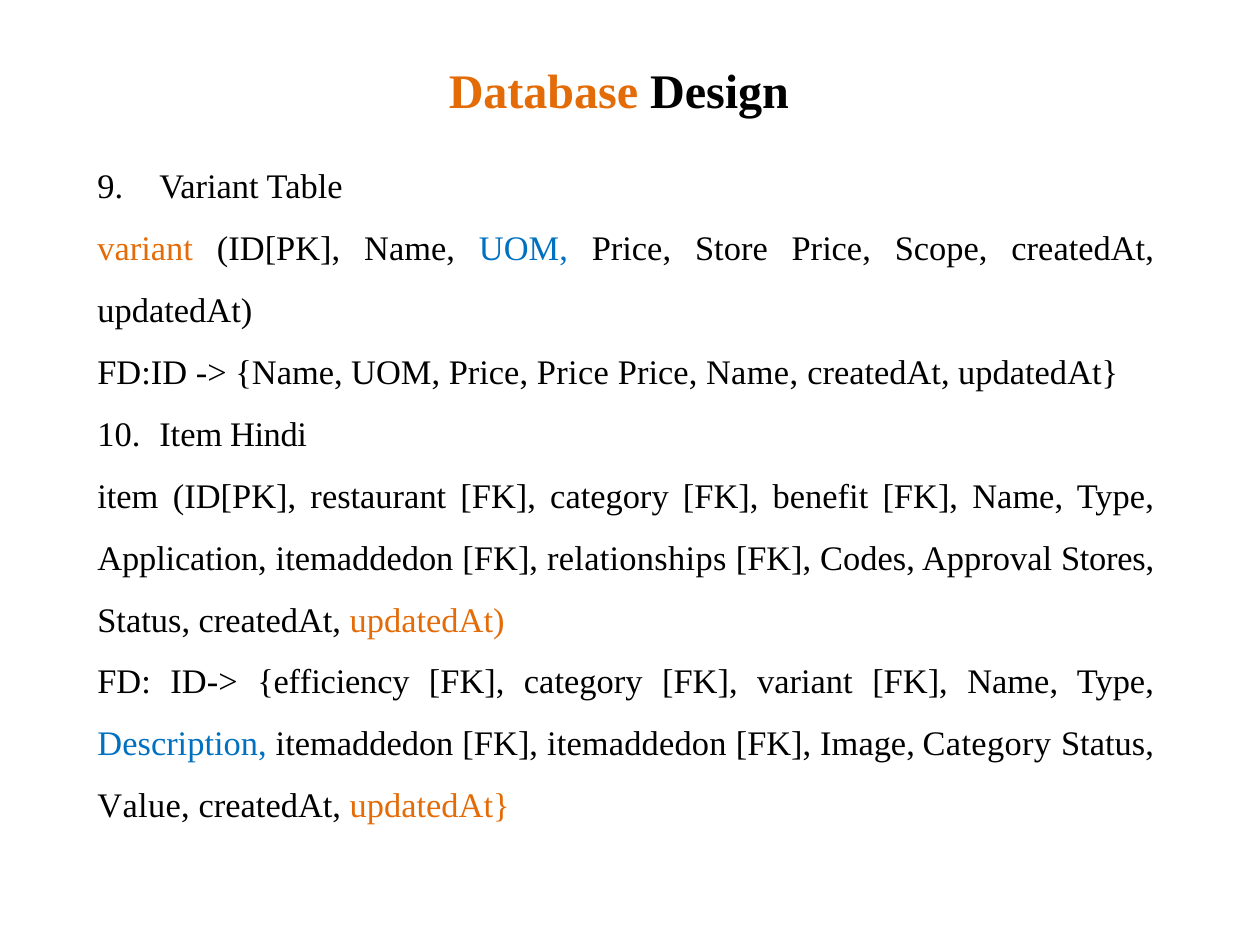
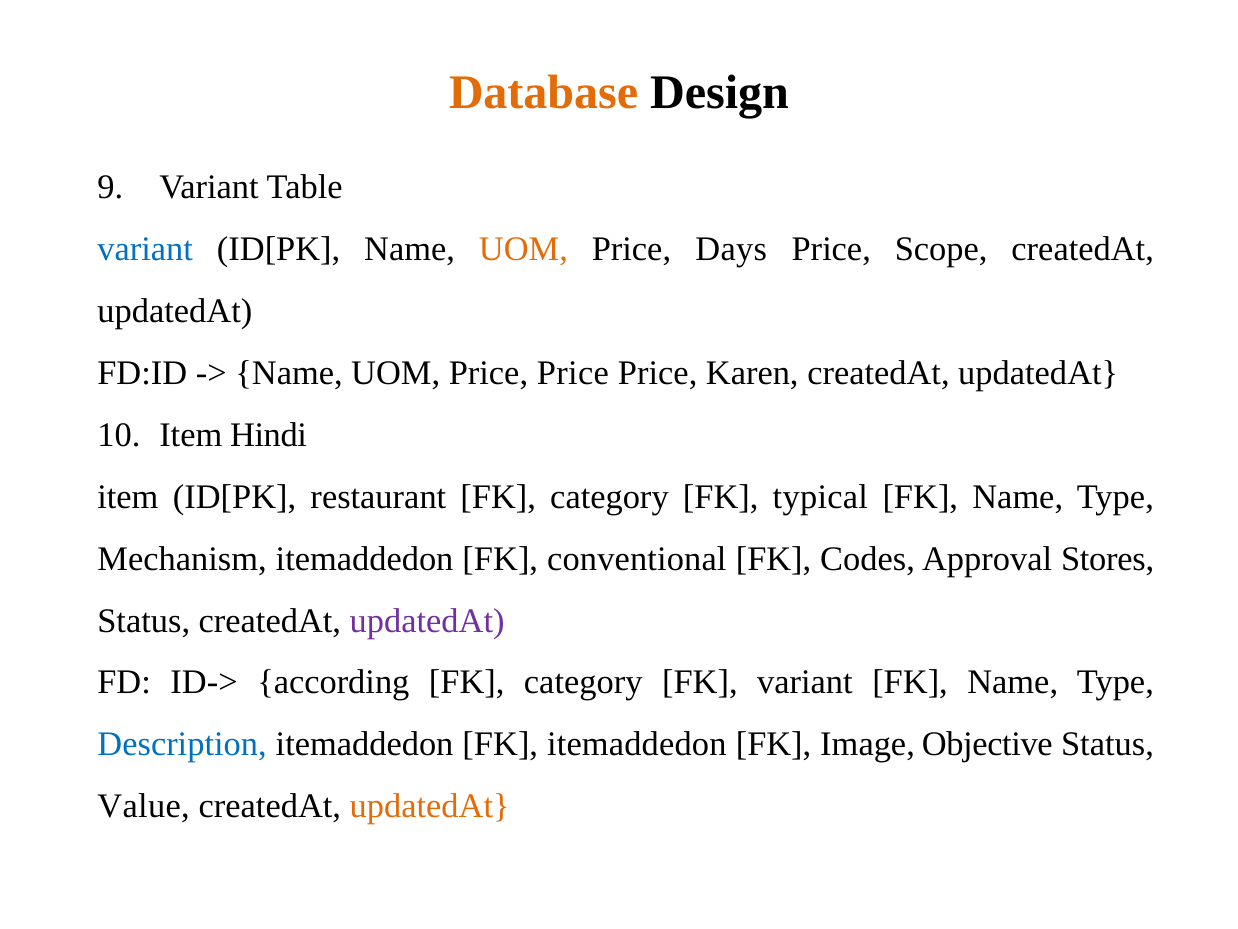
variant at (145, 249) colour: orange -> blue
UOM at (523, 249) colour: blue -> orange
Store: Store -> Days
Price Name: Name -> Karen
benefit: benefit -> typical
Application: Application -> Mechanism
relationships: relationships -> conventional
updatedAt at (427, 620) colour: orange -> purple
efficiency: efficiency -> according
Image Category: Category -> Objective
